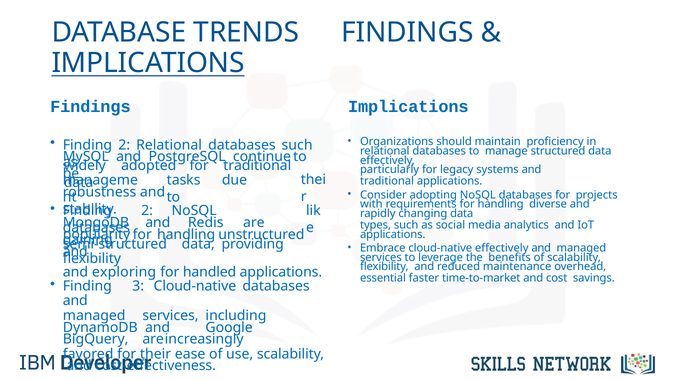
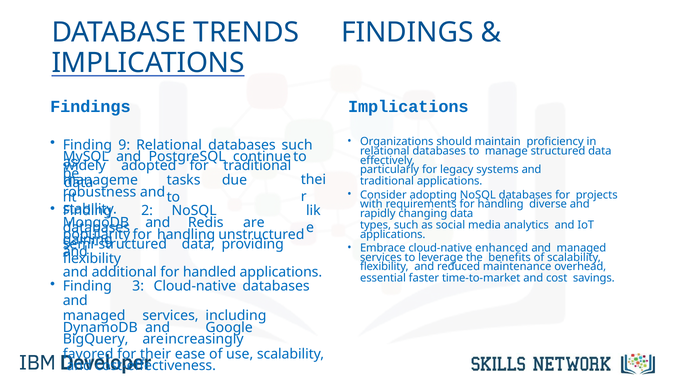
2 at (124, 145): 2 -> 9
cloud-native effectively: effectively -> enhanced
exploring: exploring -> additional
